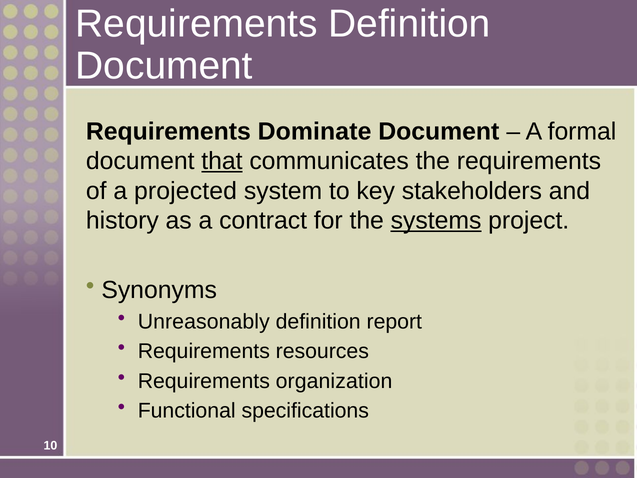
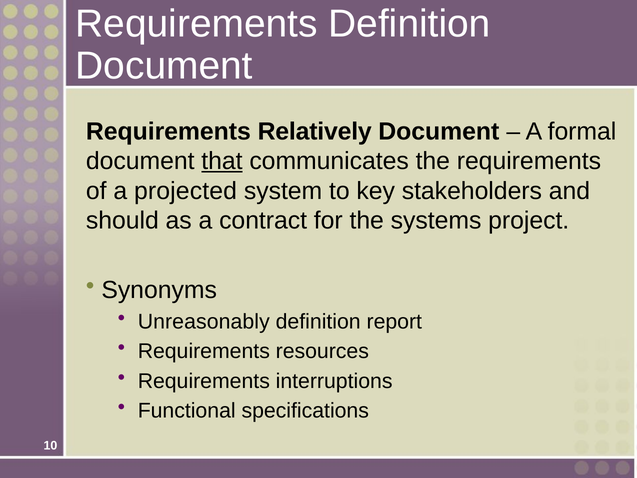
Dominate: Dominate -> Relatively
history: history -> should
systems underline: present -> none
organization: organization -> interruptions
